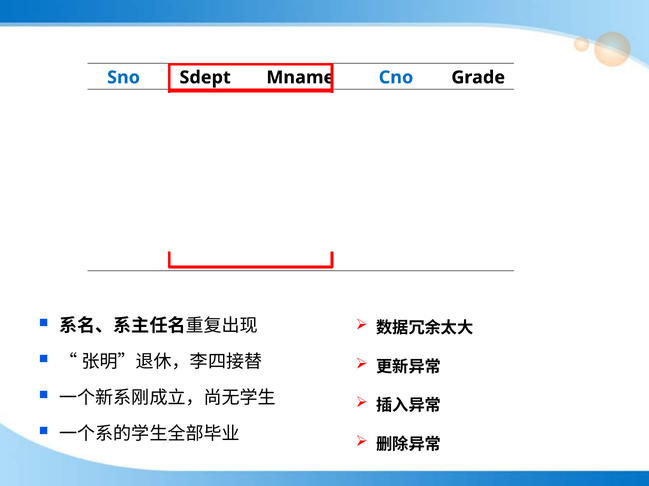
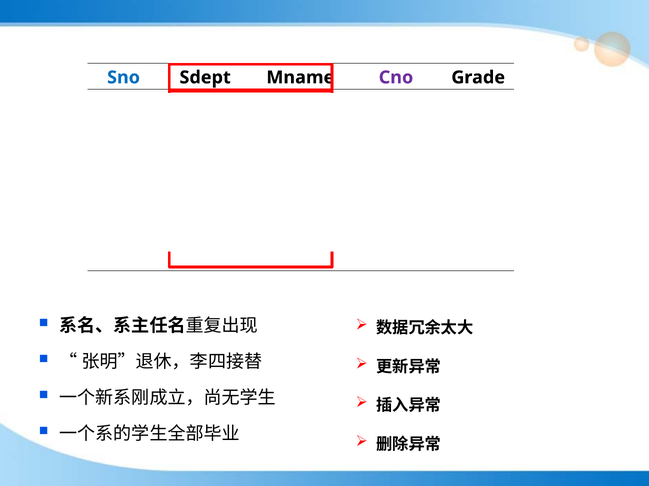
Cno colour: blue -> purple
